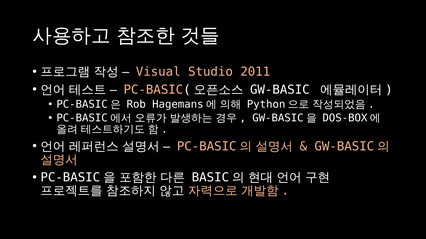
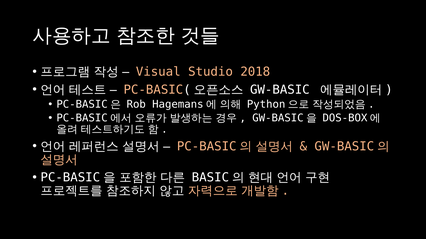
2011: 2011 -> 2018
